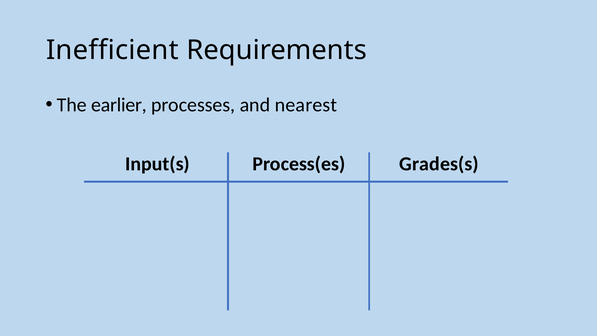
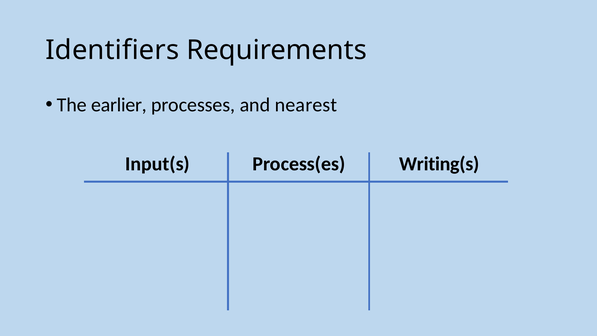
Inefficient: Inefficient -> Identifiers
Grades(s: Grades(s -> Writing(s
